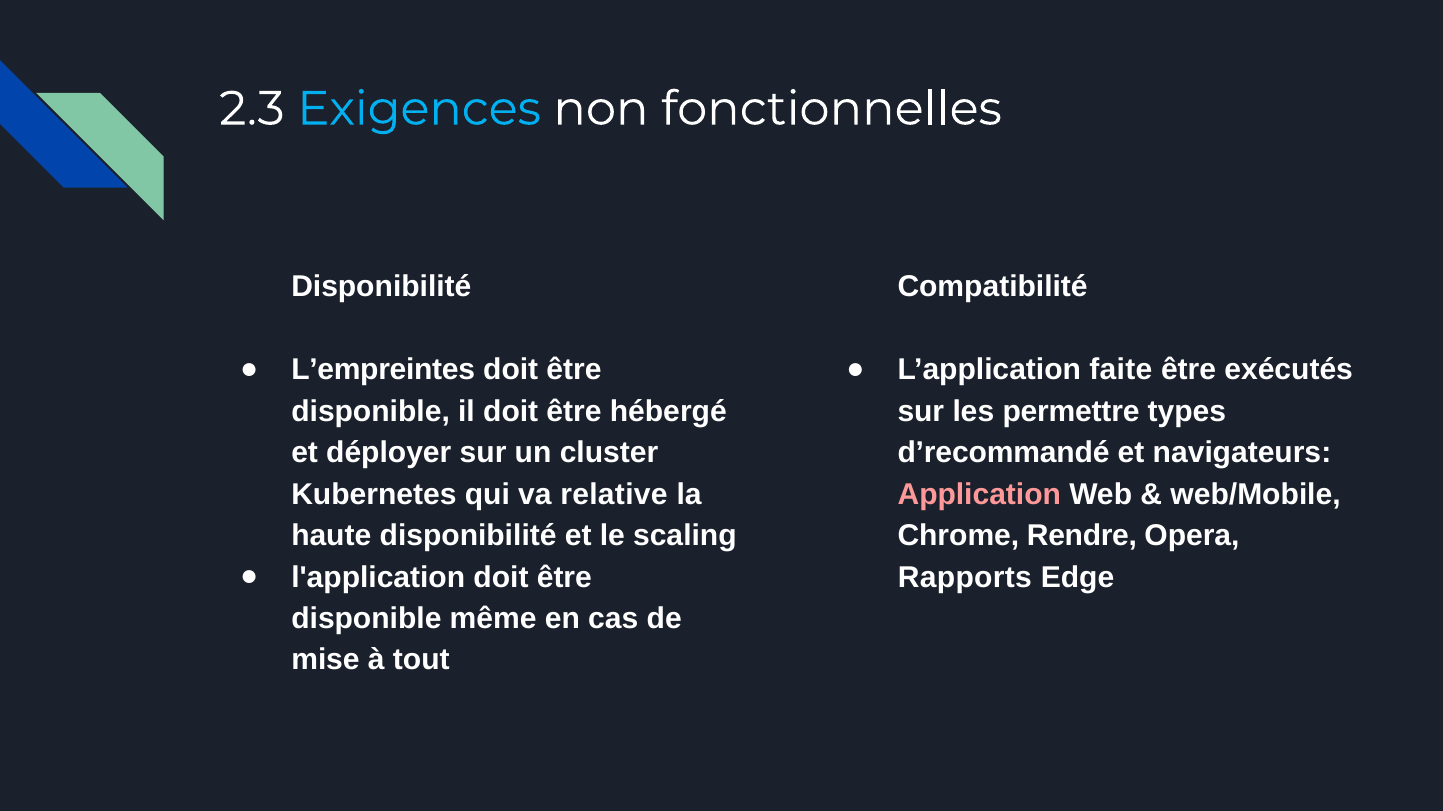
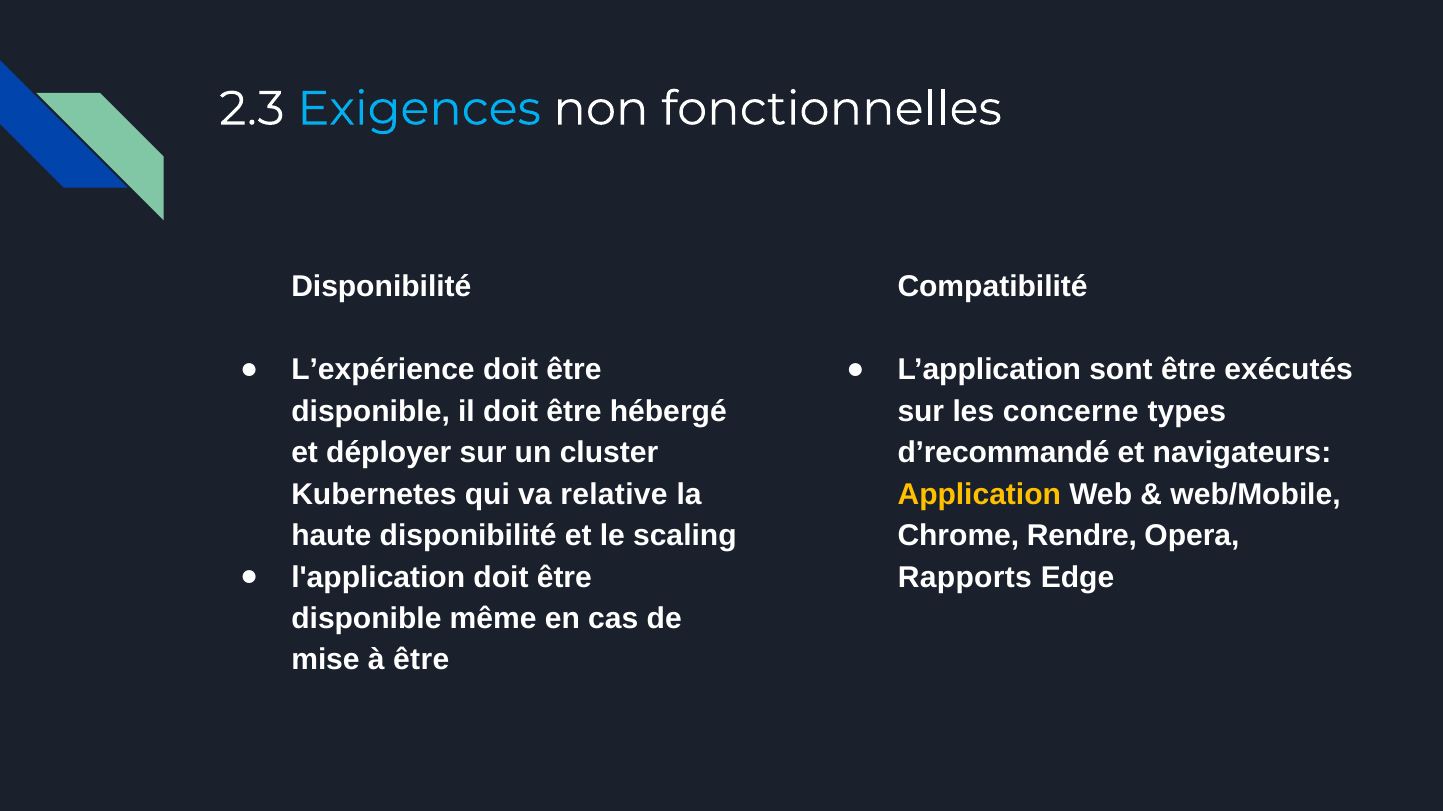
L’empreintes: L’empreintes -> L’expérience
faite: faite -> sont
permettre: permettre -> concerne
Application colour: pink -> yellow
à tout: tout -> être
